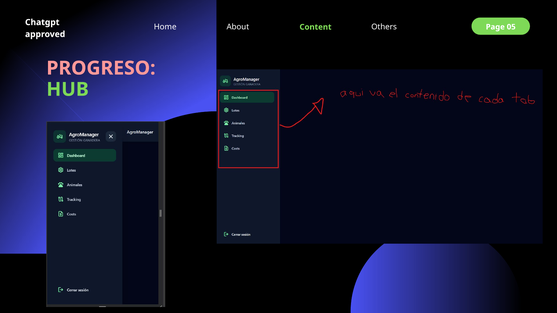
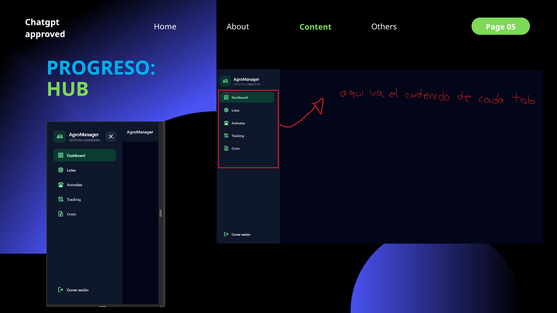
PROGRESO colour: pink -> light blue
